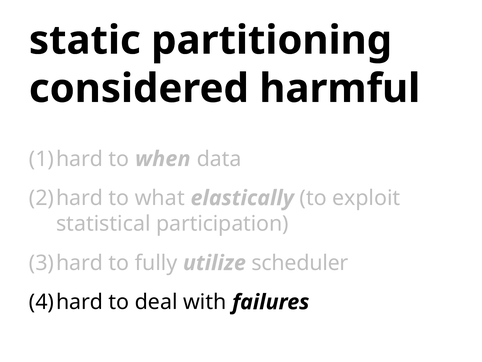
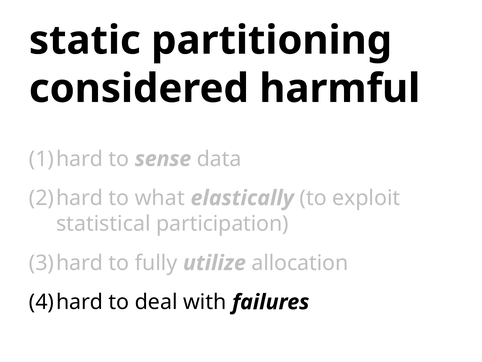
when: when -> sense
scheduler: scheduler -> allocation
